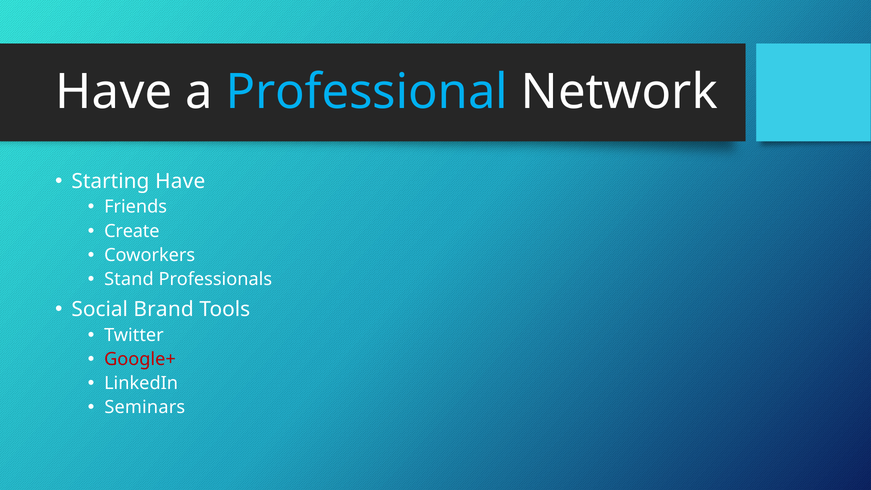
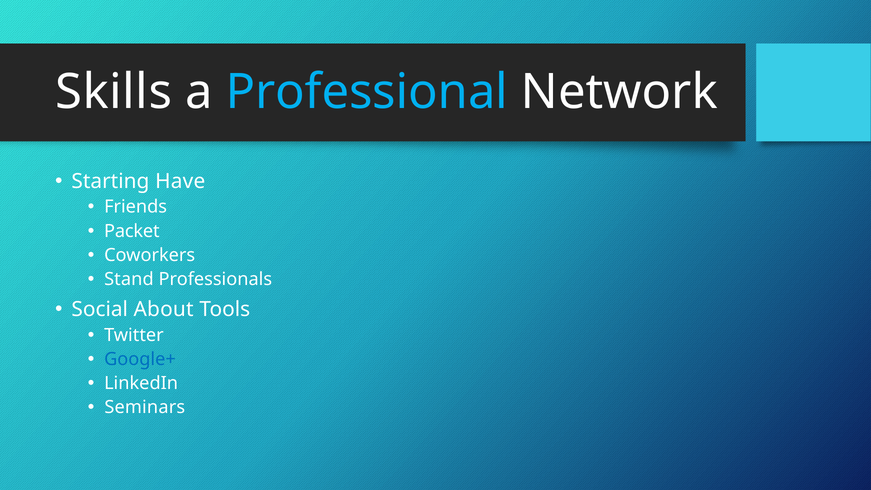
Have at (114, 92): Have -> Skills
Create: Create -> Packet
Brand: Brand -> About
Google+ colour: red -> blue
